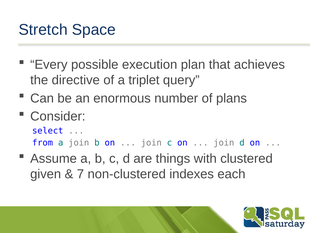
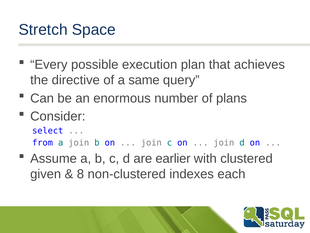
triplet: triplet -> same
things: things -> earlier
7: 7 -> 8
